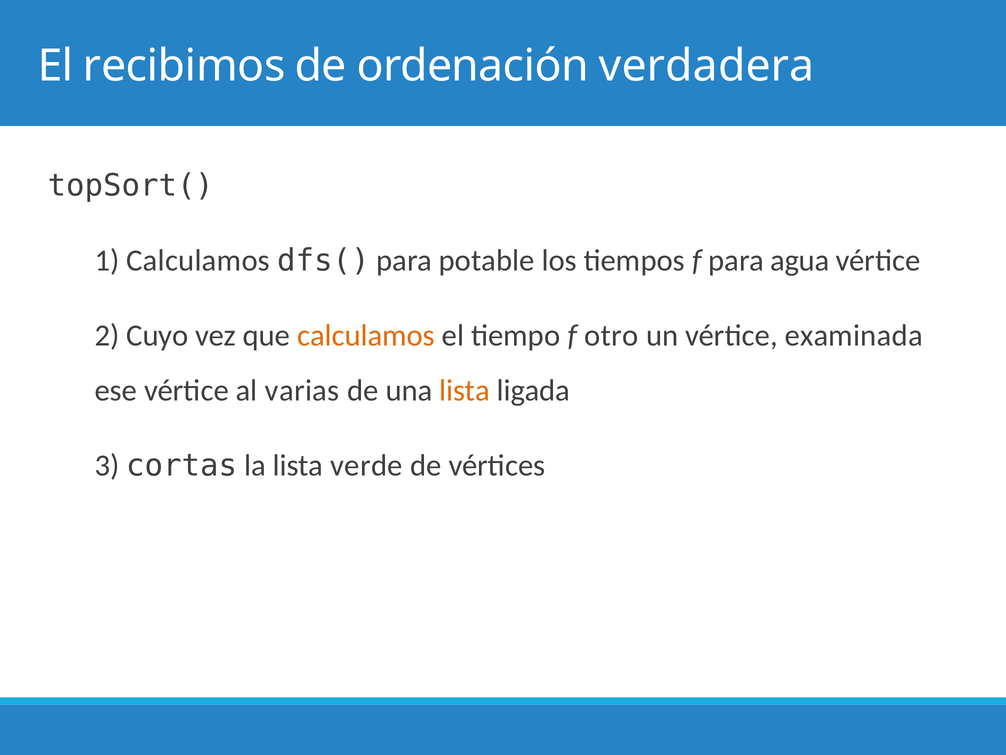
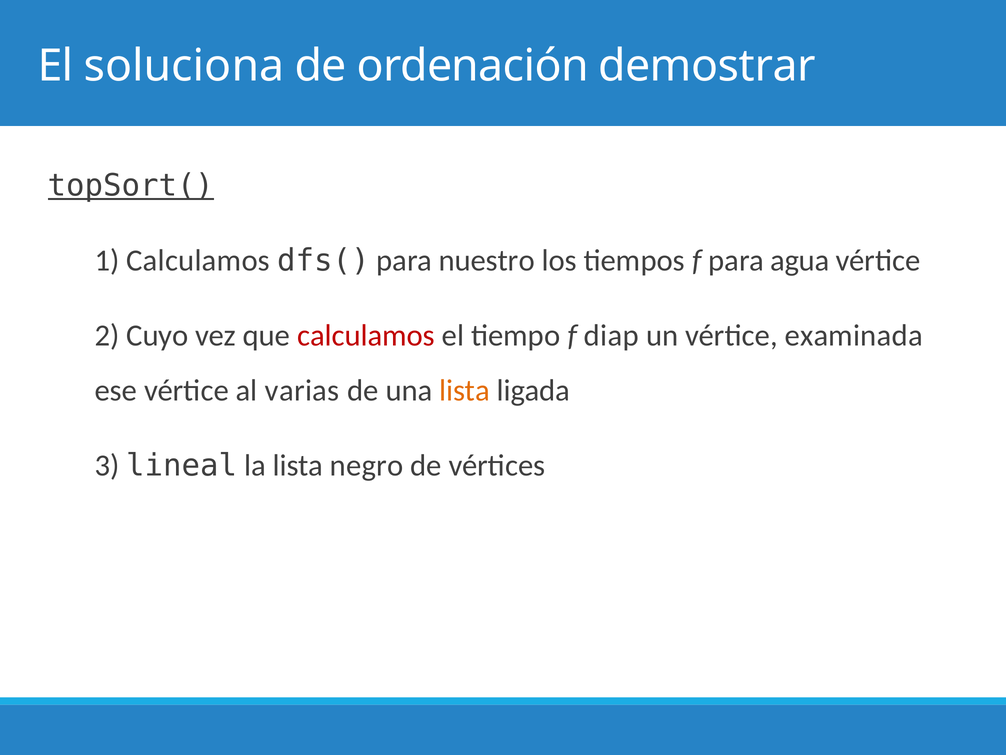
recibimos: recibimos -> soluciona
verdadera: verdadera -> demostrar
topSort( underline: none -> present
potable: potable -> nuestro
calculamos at (366, 335) colour: orange -> red
otro: otro -> diap
cortas: cortas -> lineal
verde: verde -> negro
